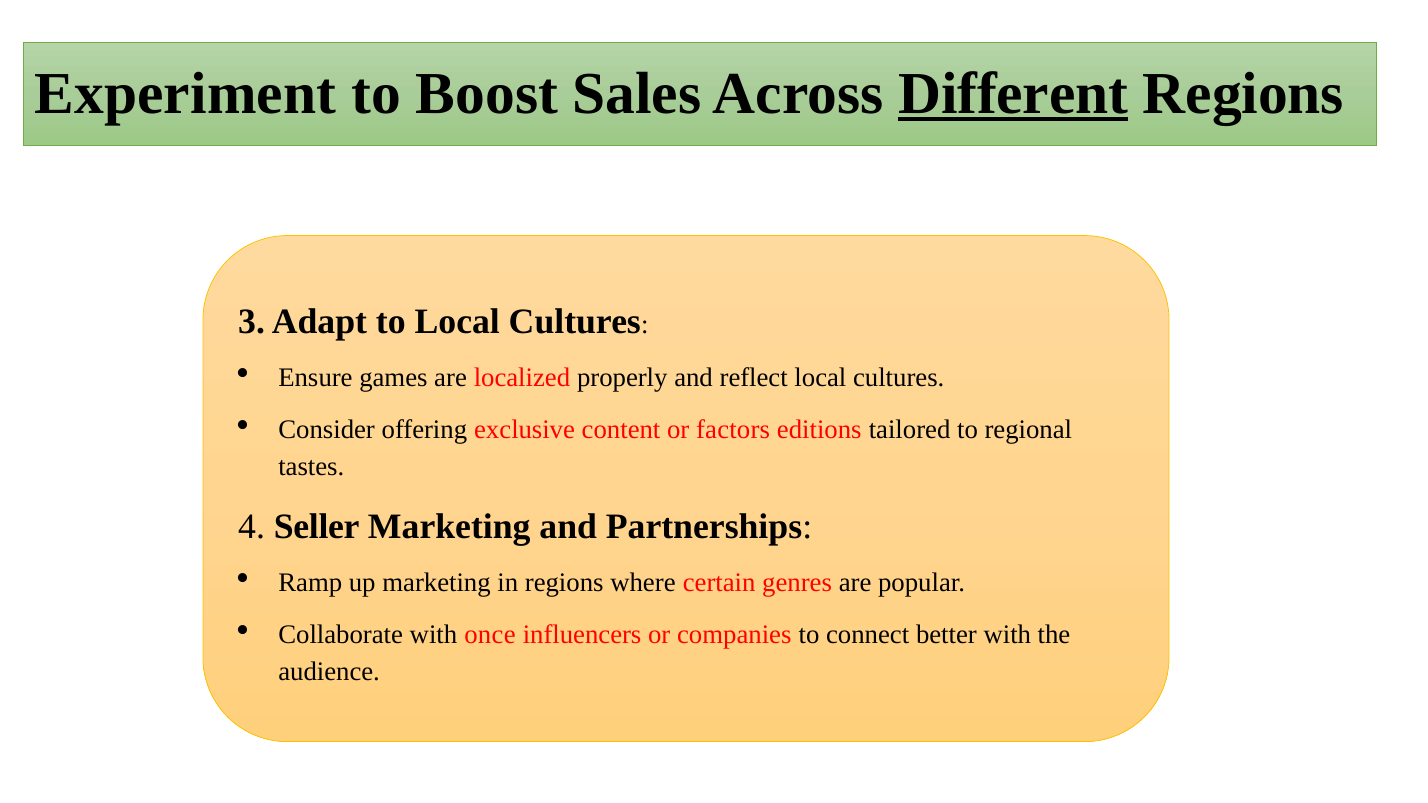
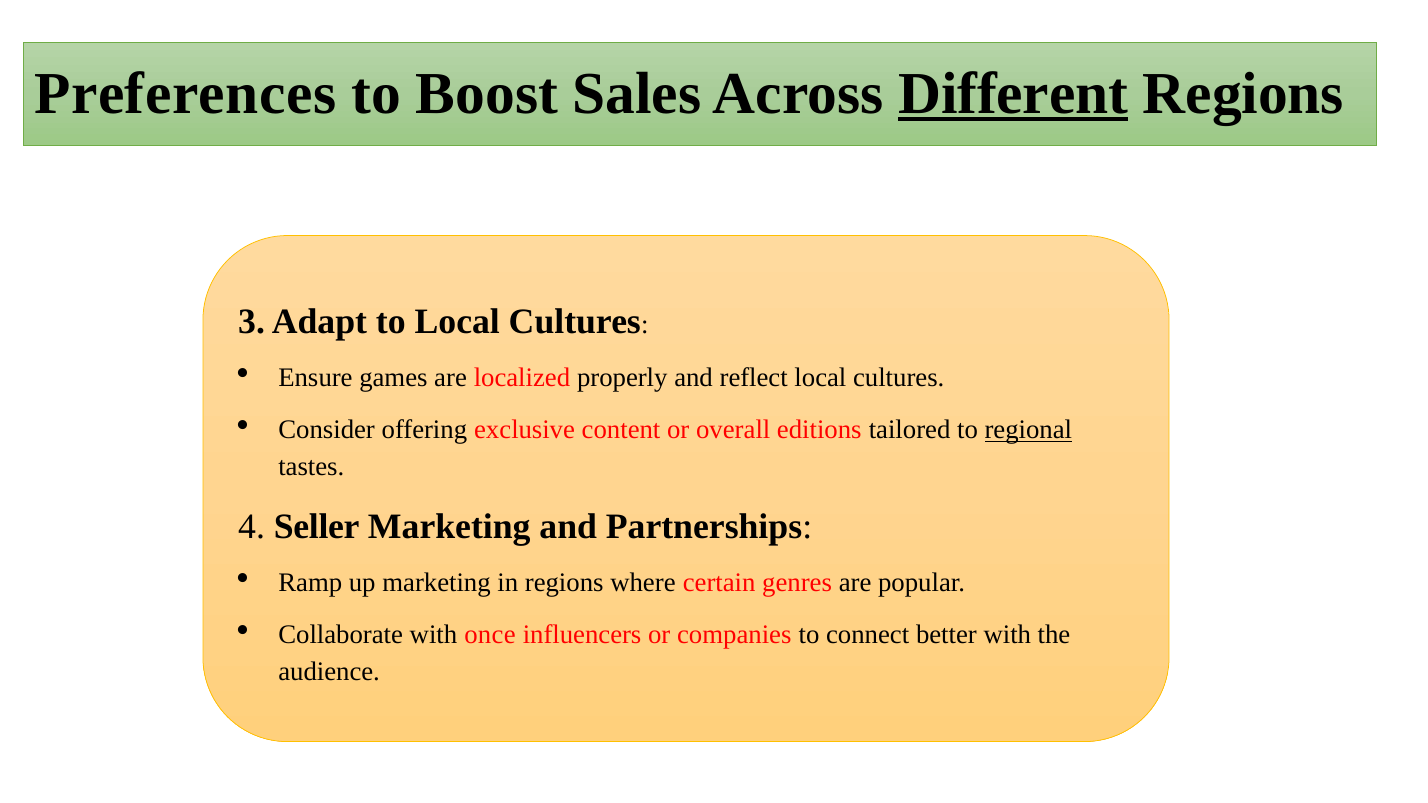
Experiment: Experiment -> Preferences
factors: factors -> overall
regional underline: none -> present
